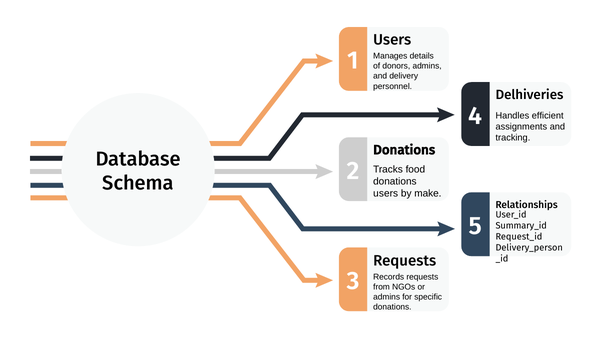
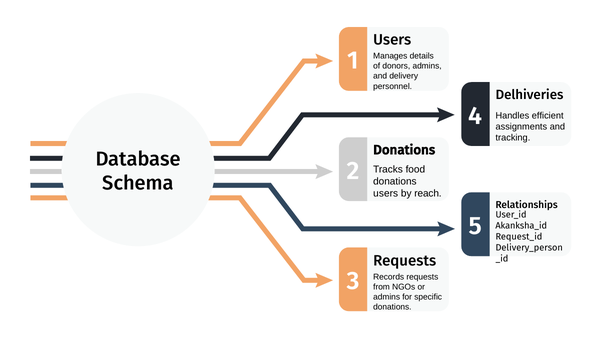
make: make -> reach
Summary_id: Summary_id -> Akanksha_id
